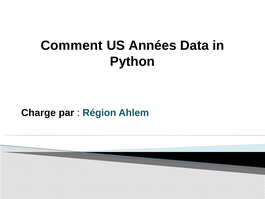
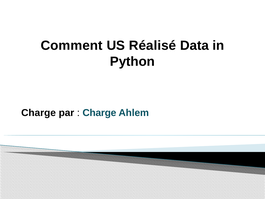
Années: Années -> Réalisé
Région at (99, 113): Région -> Charge
